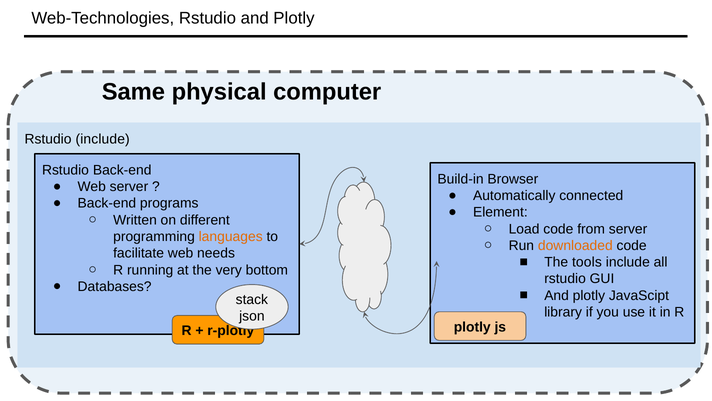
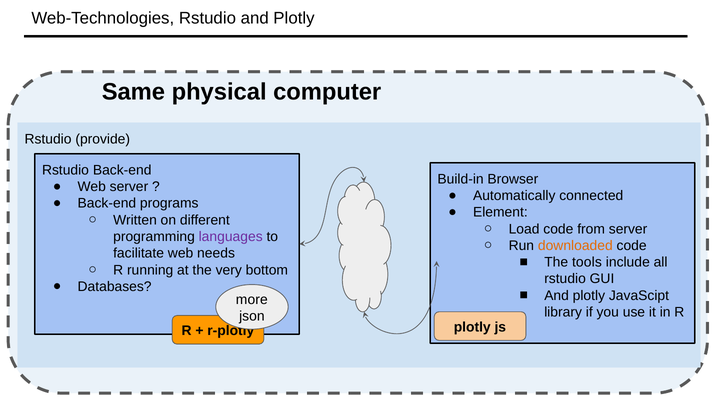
Rstudio include: include -> provide
languages colour: orange -> purple
stack: stack -> more
